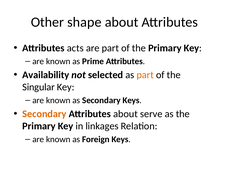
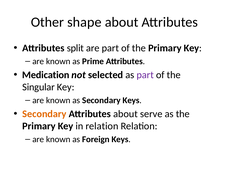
acts: acts -> split
Availability: Availability -> Medication
part at (145, 75) colour: orange -> purple
in linkages: linkages -> relation
